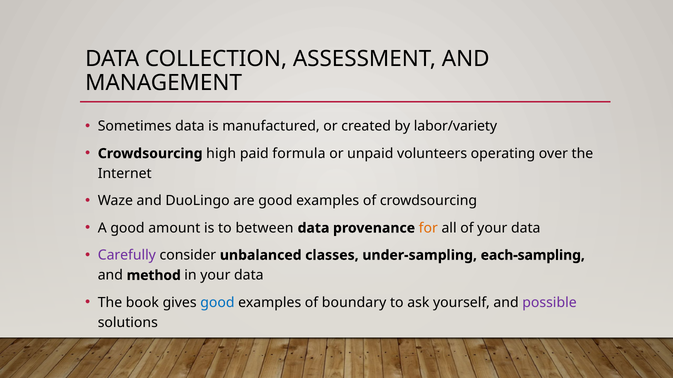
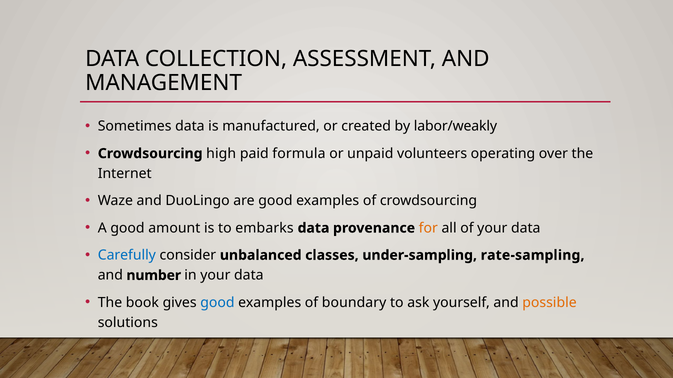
labor/variety: labor/variety -> labor/weakly
between: between -> embarks
Carefully colour: purple -> blue
each-sampling: each-sampling -> rate-sampling
method: method -> number
possible colour: purple -> orange
